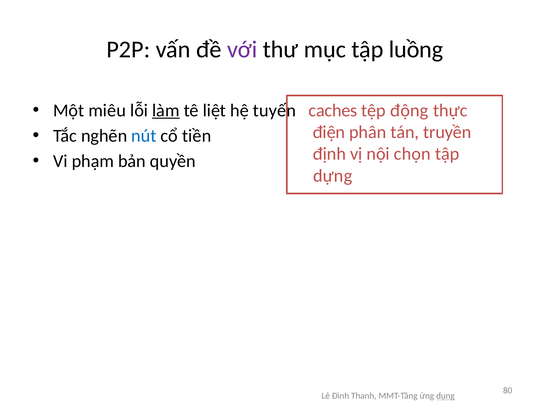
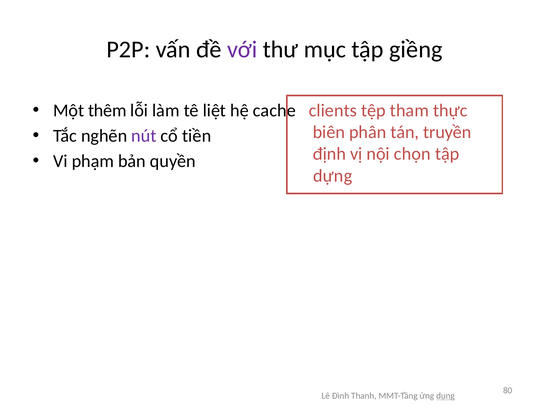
luồng: luồng -> giềng
miêu: miêu -> thêm
làm underline: present -> none
tuyến: tuyến -> cache
caches: caches -> clients
động: động -> tham
điện: điện -> biên
nút colour: blue -> purple
